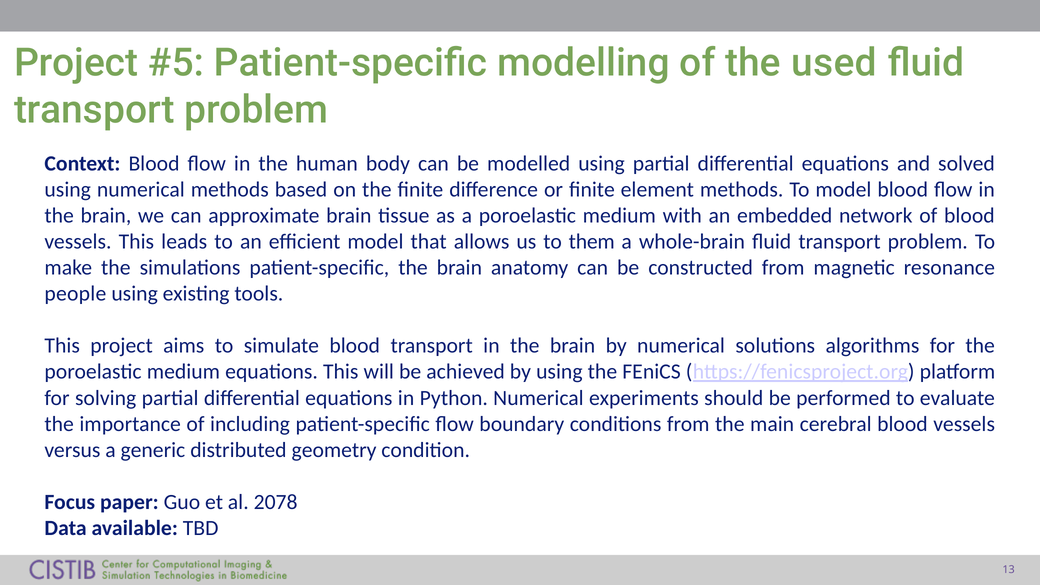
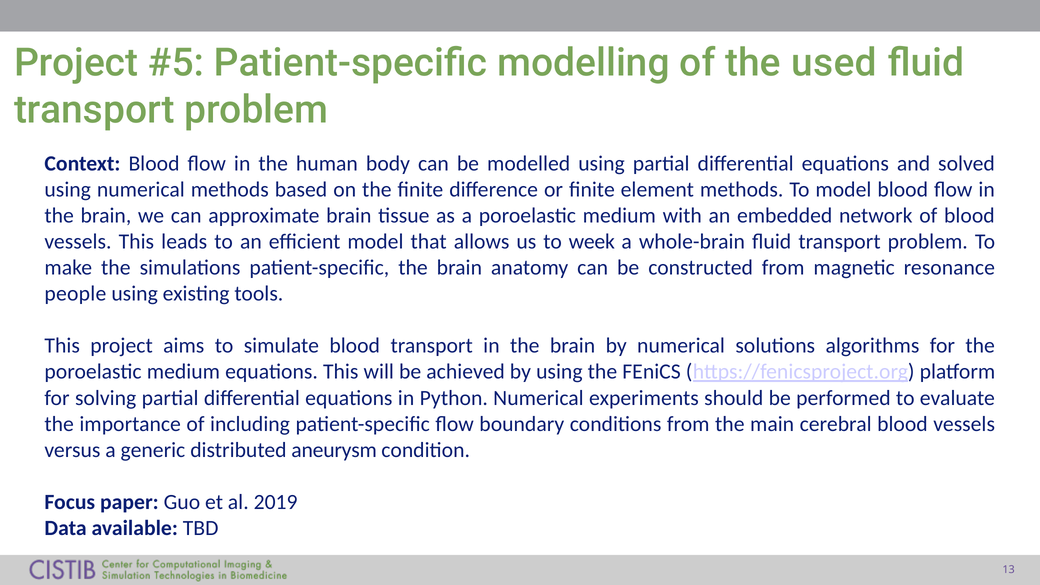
them: them -> week
geometry: geometry -> aneurysm
2078: 2078 -> 2019
